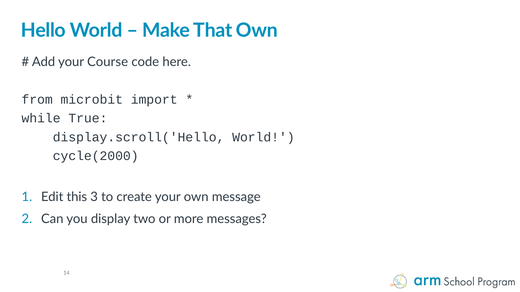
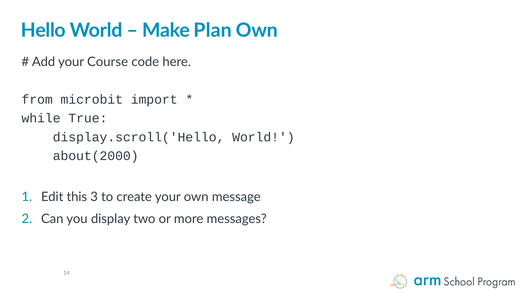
That: That -> Plan
cycle(2000: cycle(2000 -> about(2000
